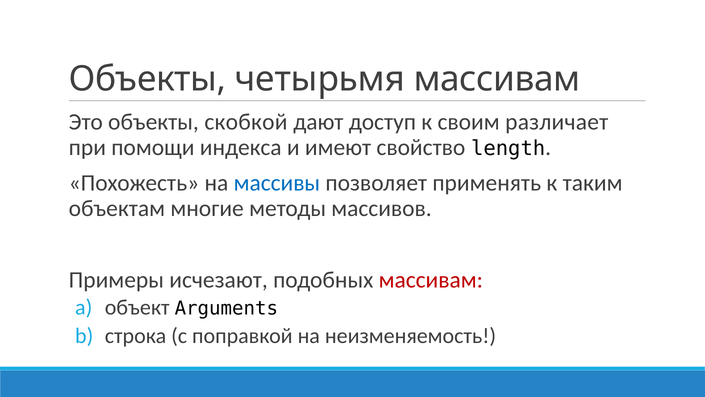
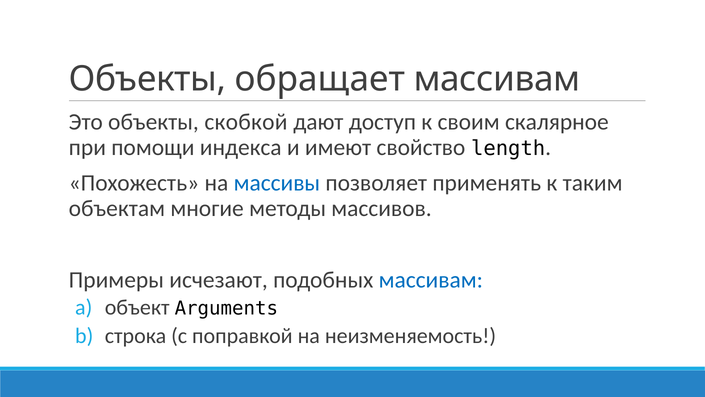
четырьмя: четырьмя -> обращает
различает: различает -> скалярное
массивам at (431, 280) colour: red -> blue
